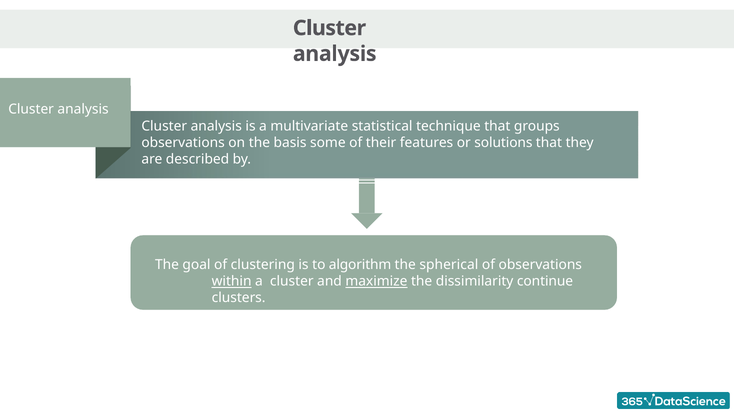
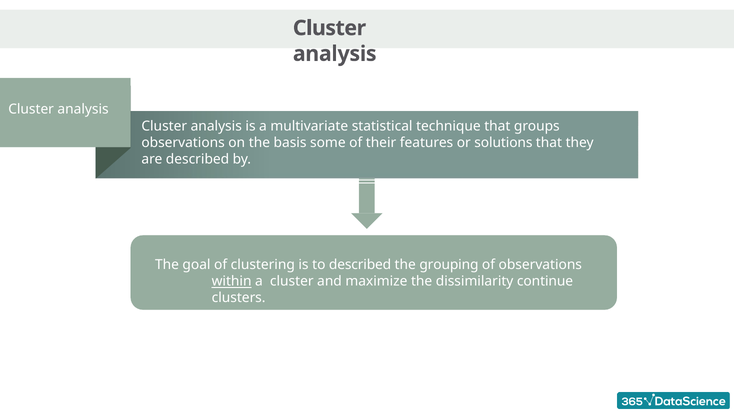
to algorithm: algorithm -> described
spherical: spherical -> grouping
maximize underline: present -> none
